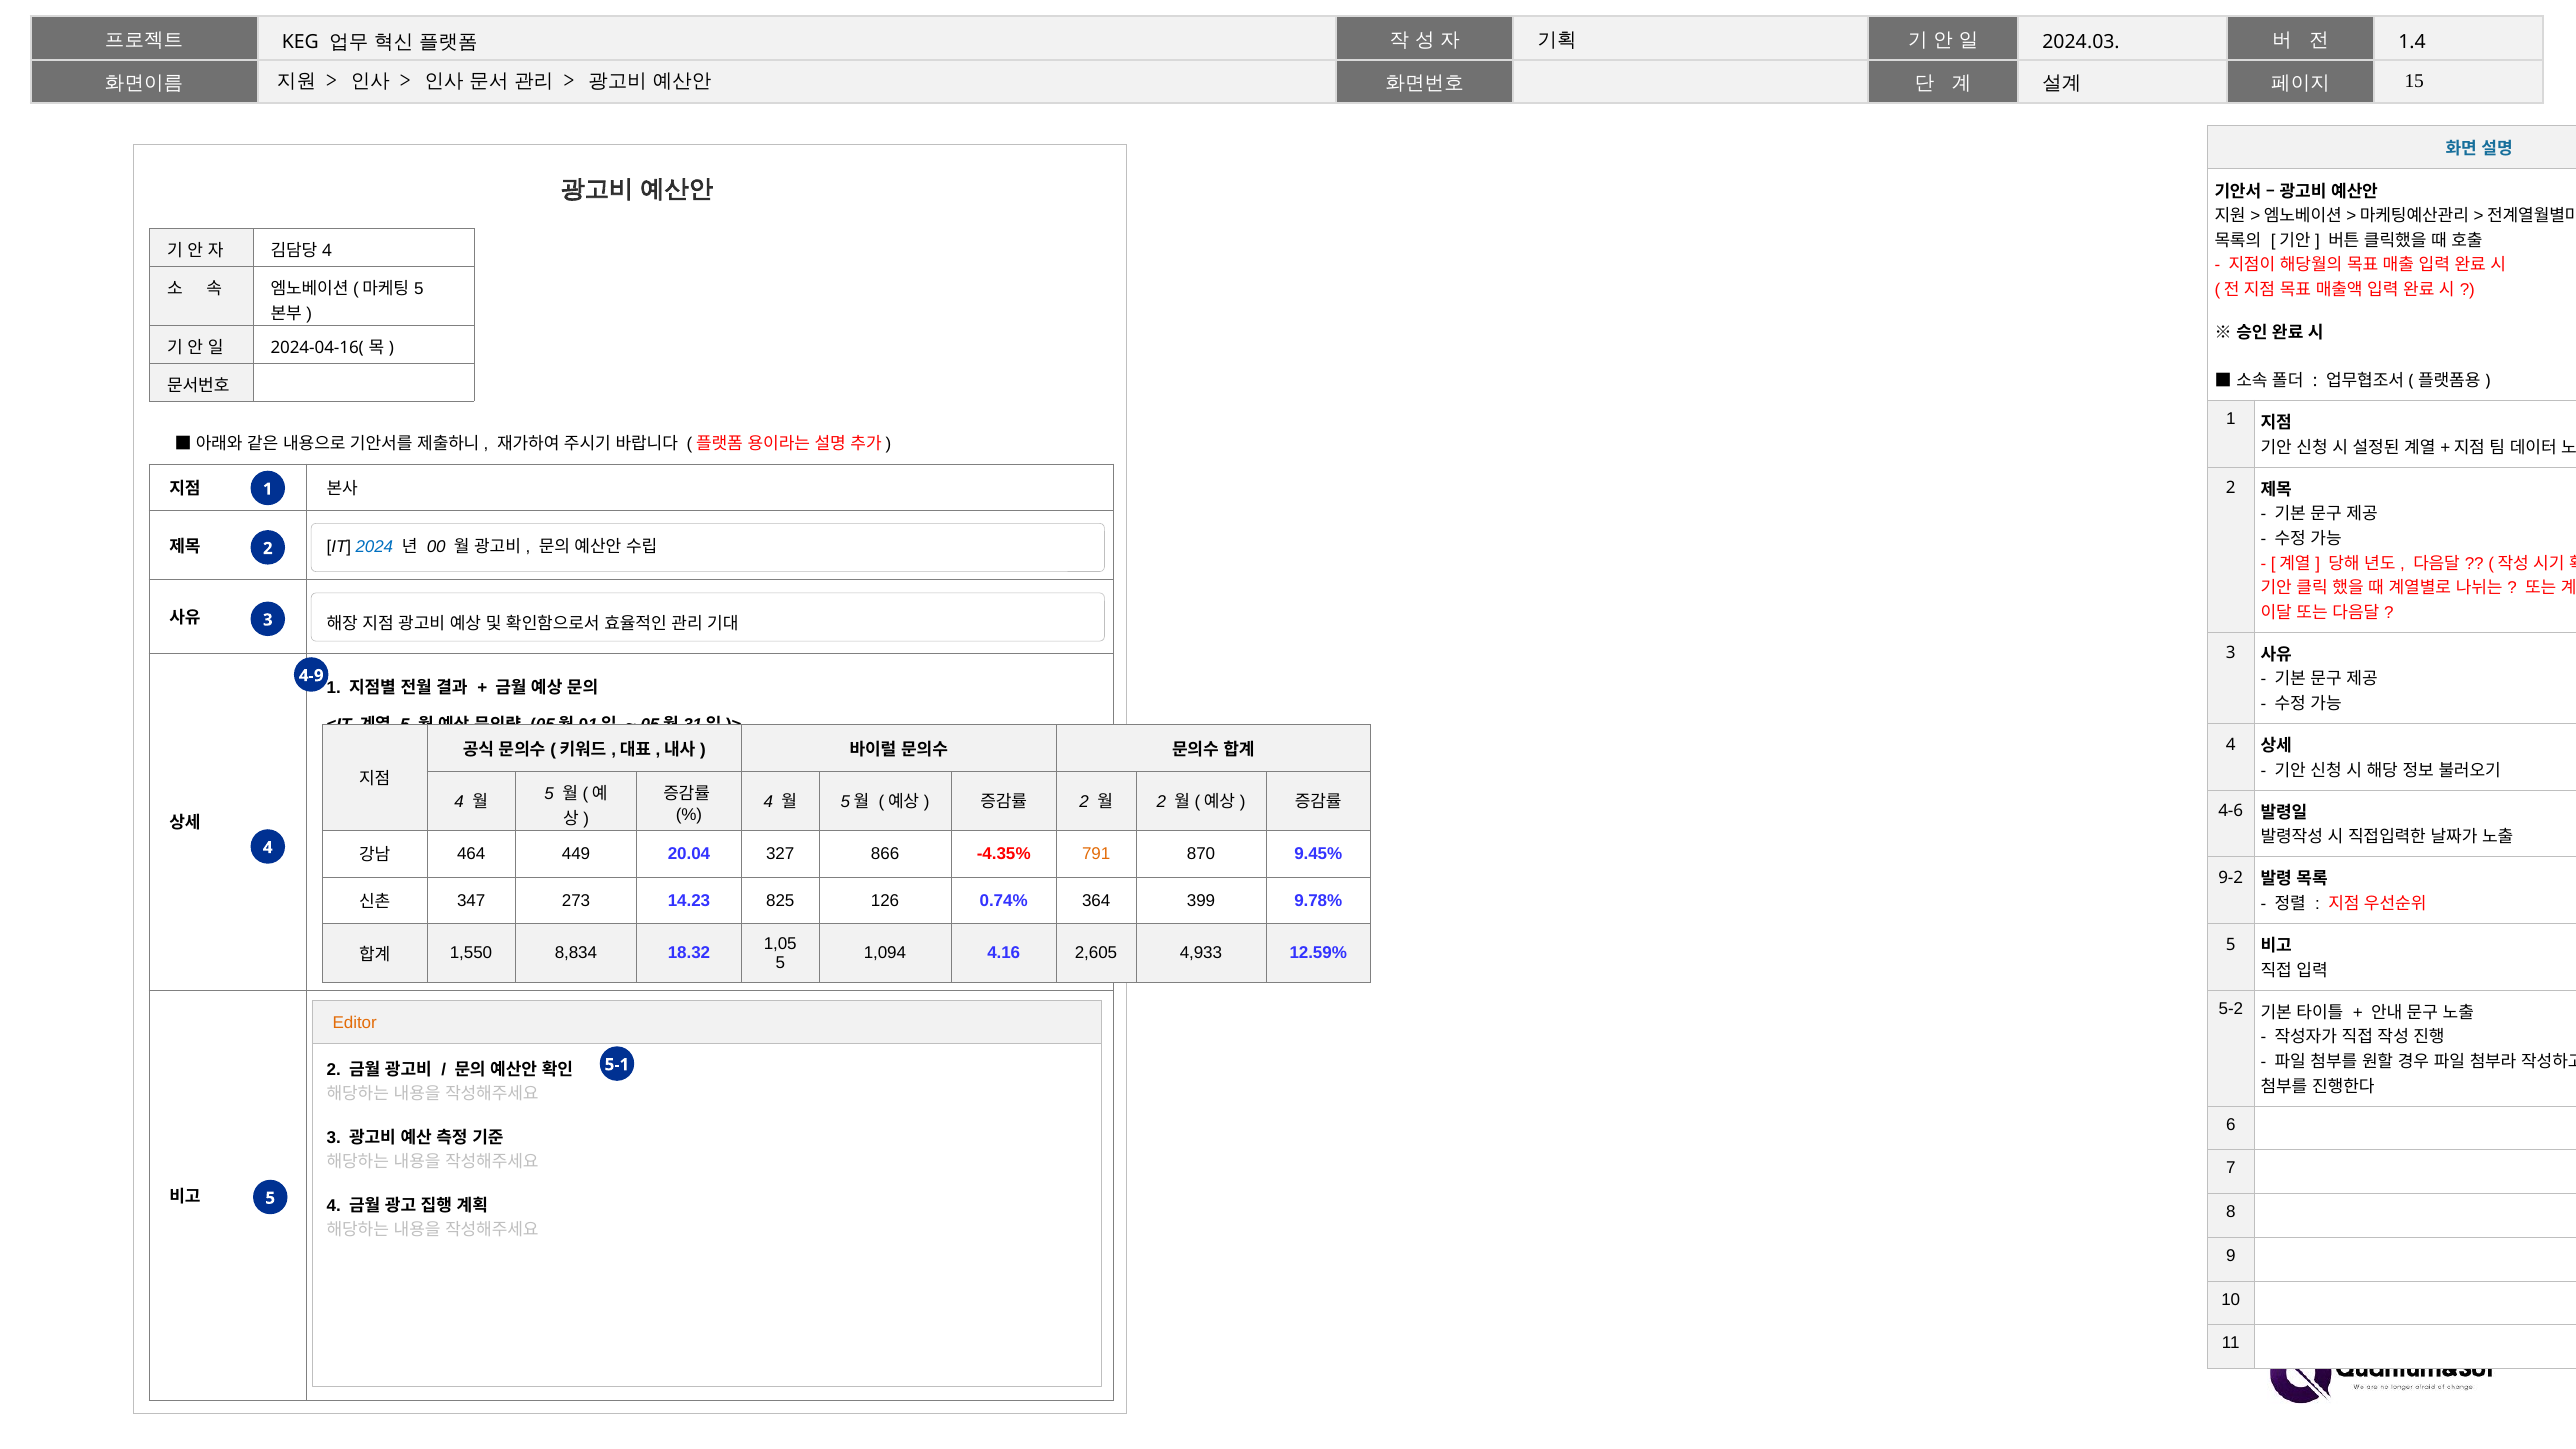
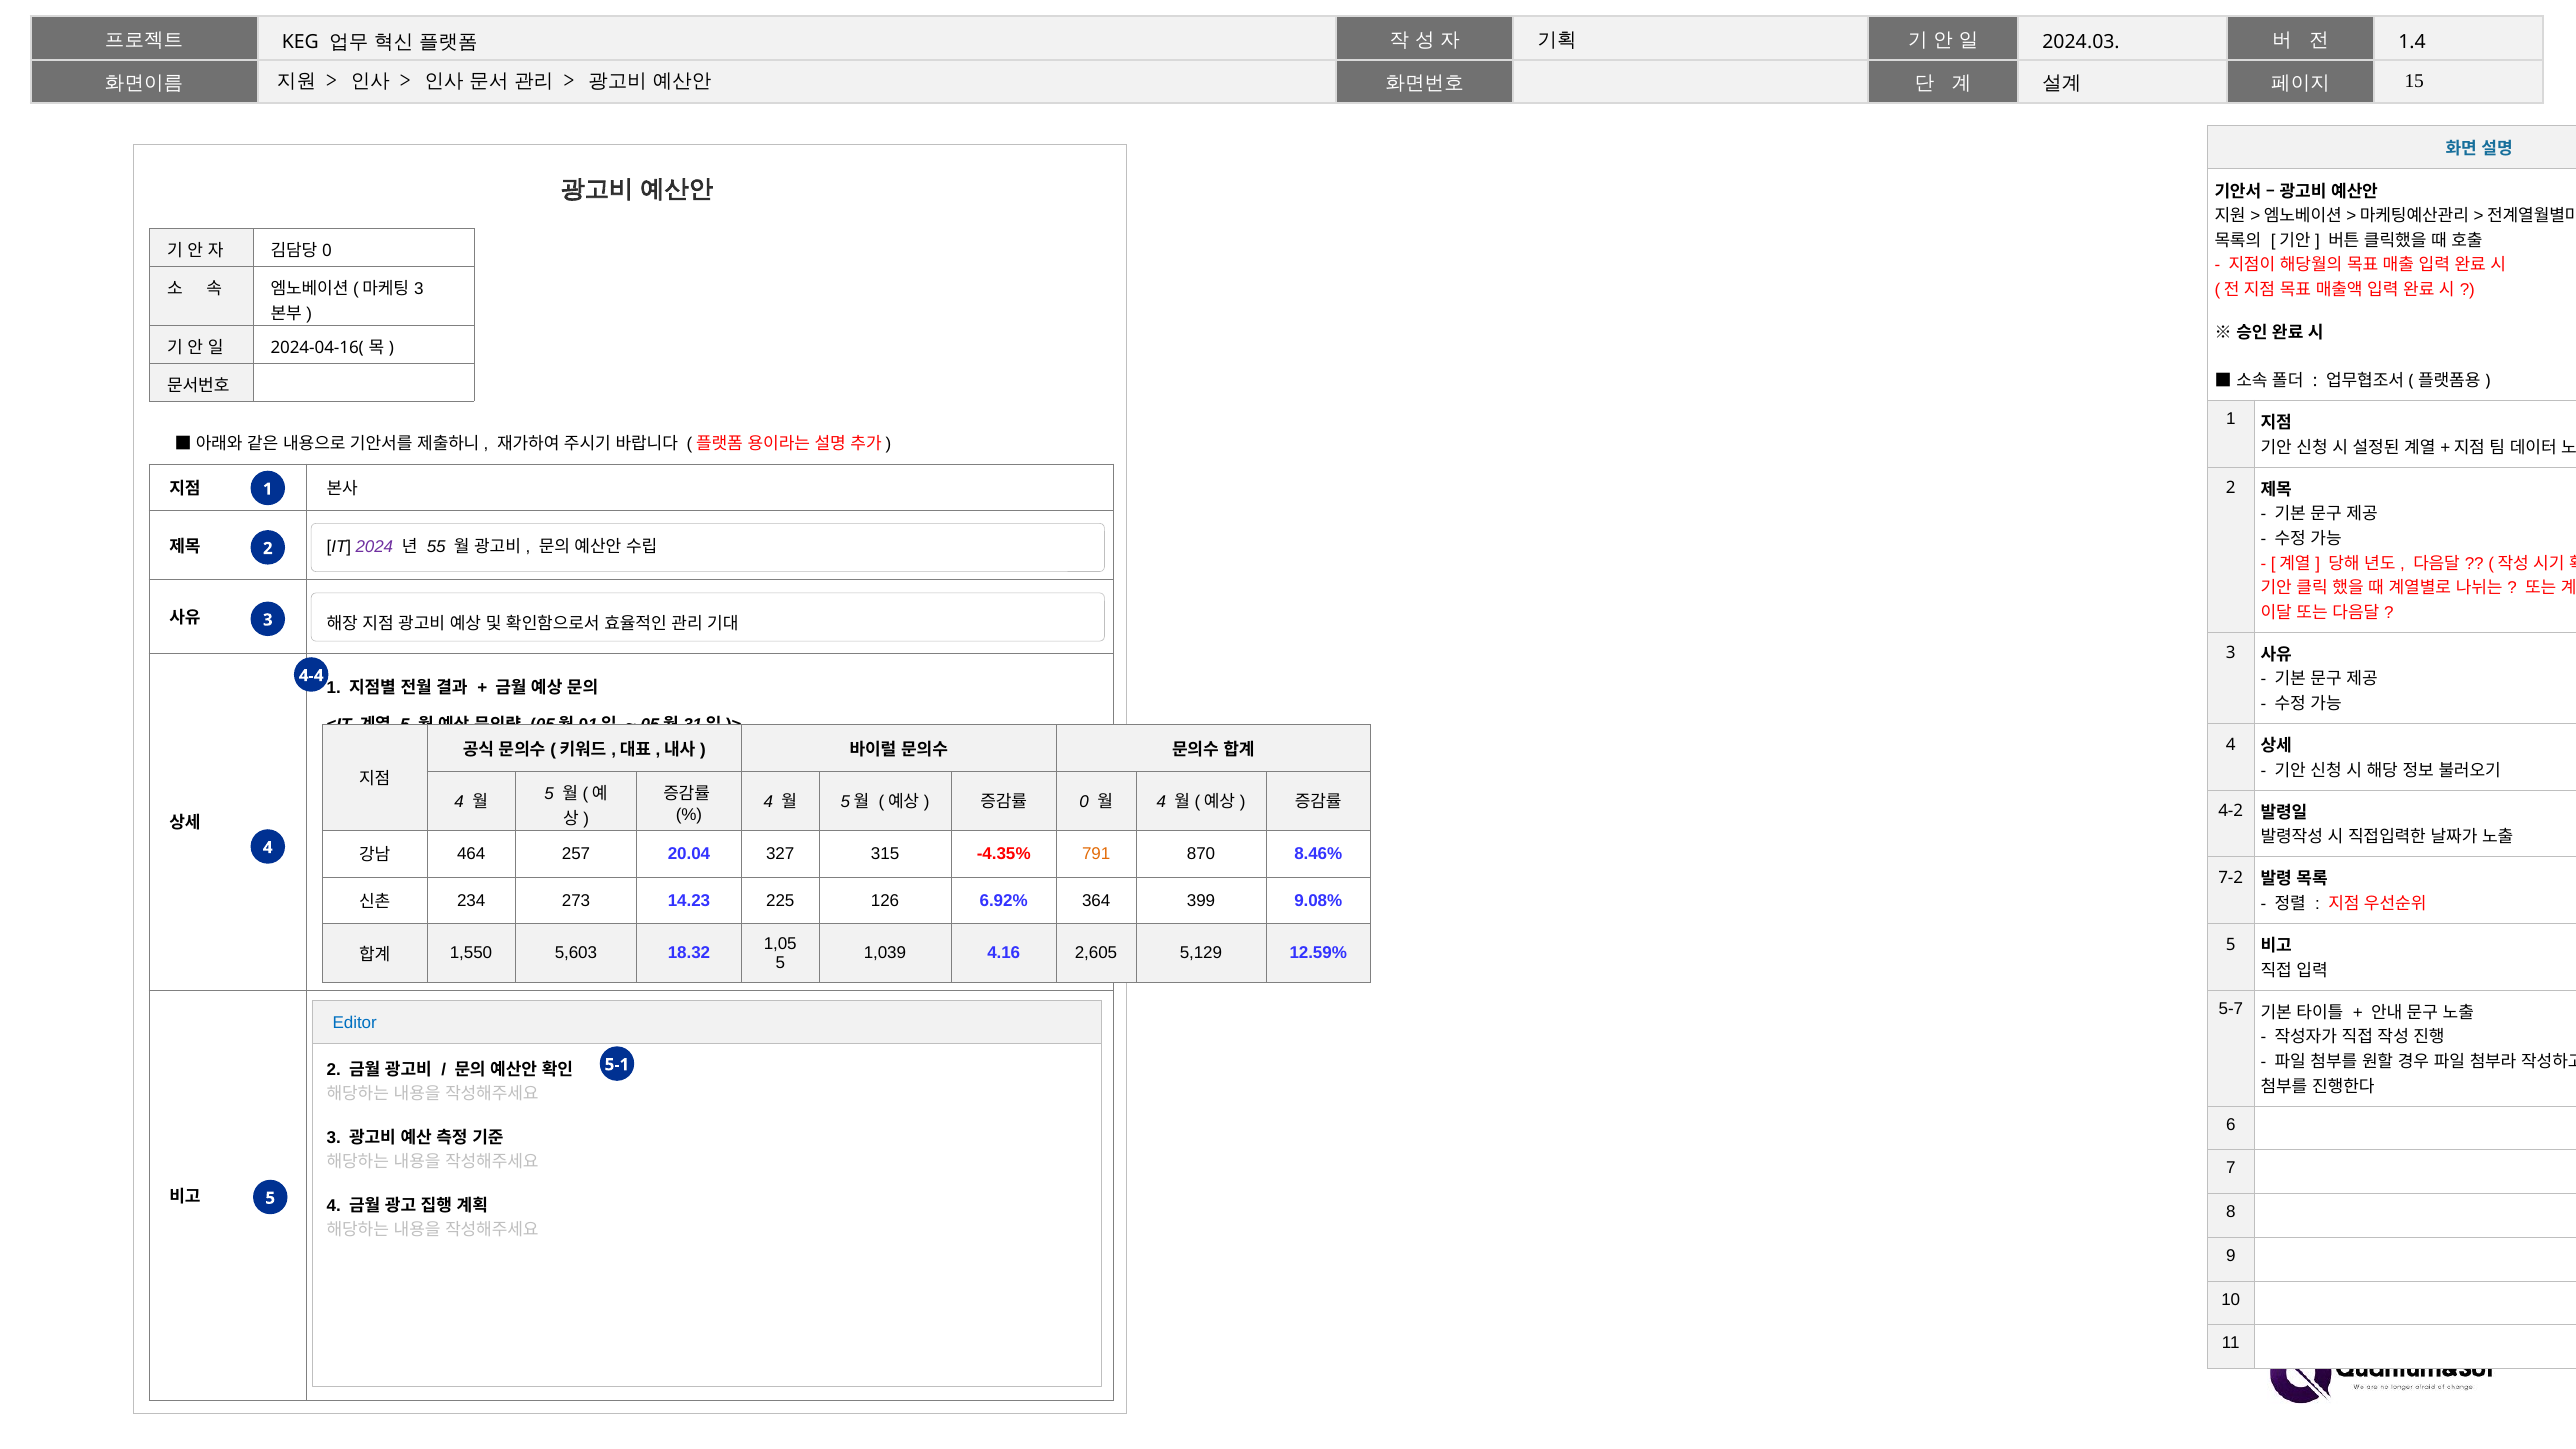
4 at (327, 251): 4 -> 0
5 at (419, 289): 5 -> 3
2024 colour: blue -> purple
00: 00 -> 55
4-9: 4-9 -> 4-4
2 at (1084, 802): 2 -> 0
2 at (1161, 802): 2 -> 4
4-6: 4-6 -> 4-2
449: 449 -> 257
866: 866 -> 315
9.45%: 9.45% -> 8.46%
9-2: 9-2 -> 7-2
347: 347 -> 234
825: 825 -> 225
0.74%: 0.74% -> 6.92%
9.78%: 9.78% -> 9.08%
1,094: 1,094 -> 1,039
4,933: 4,933 -> 5,129
8,834: 8,834 -> 5,603
5-2: 5-2 -> 5-7
Editor colour: orange -> blue
